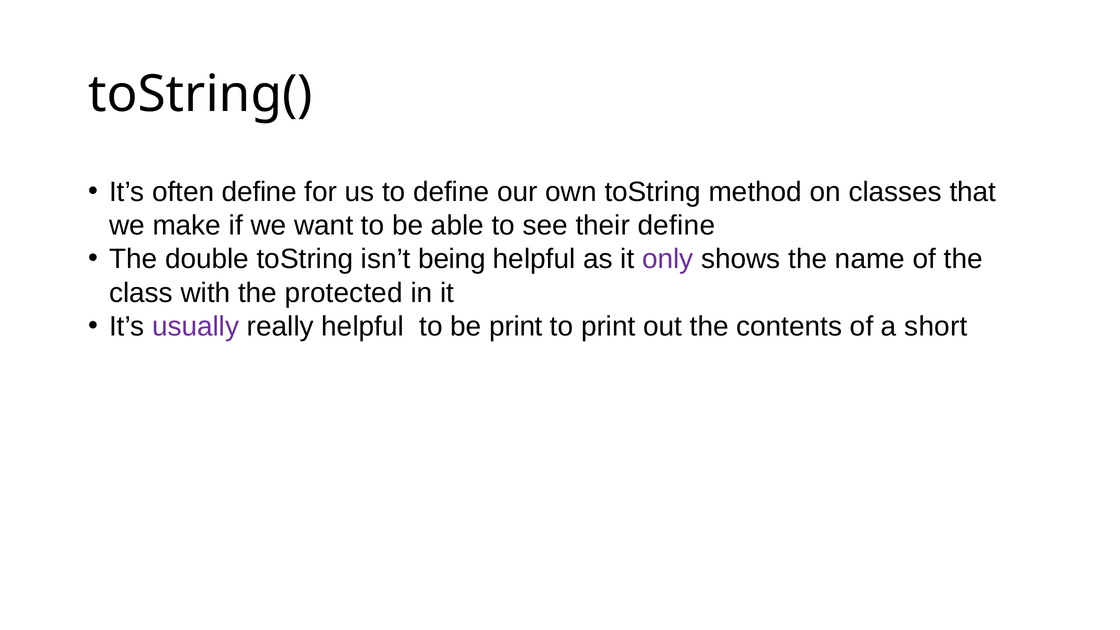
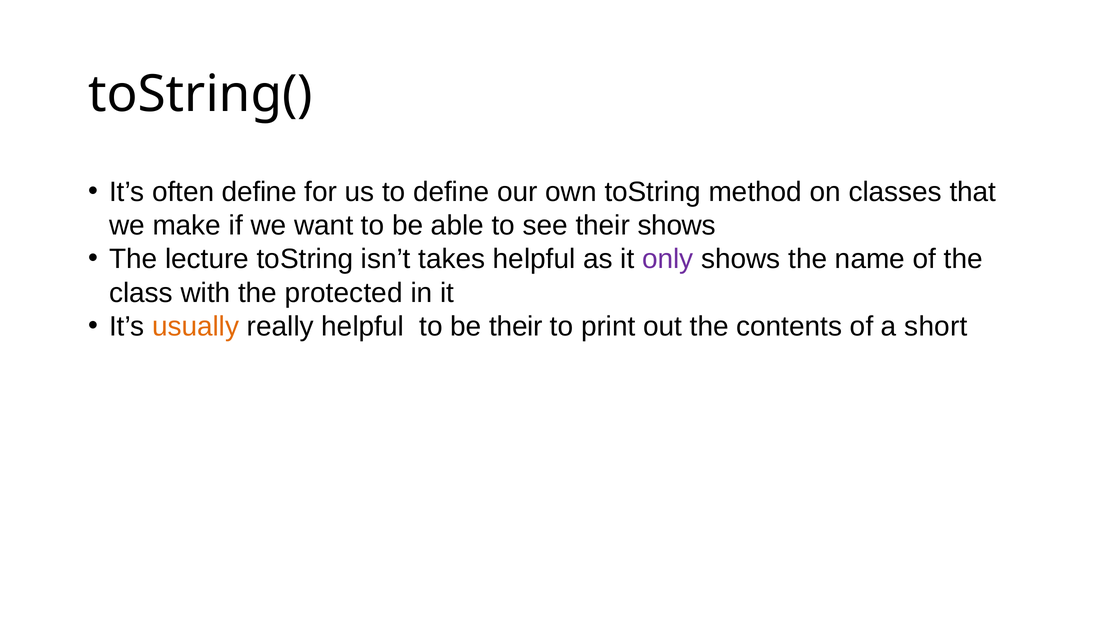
their define: define -> shows
double: double -> lecture
being: being -> takes
usually colour: purple -> orange
be print: print -> their
